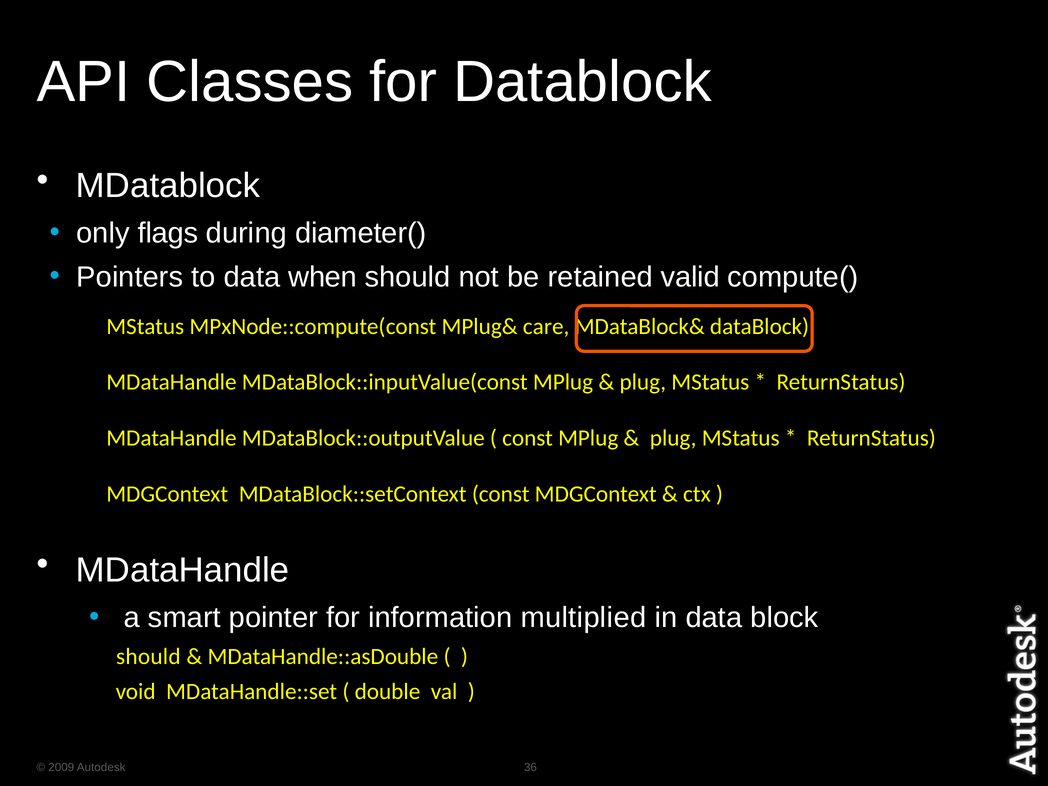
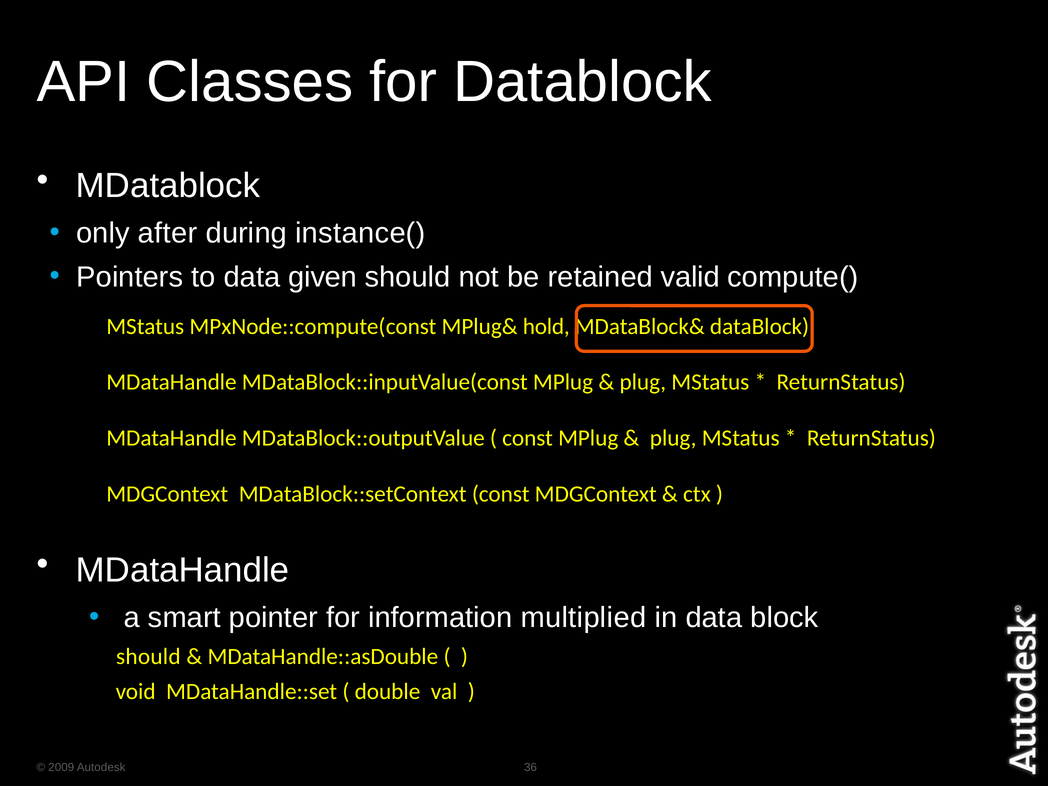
flags: flags -> after
diameter(: diameter( -> instance(
when: when -> given
care: care -> hold
